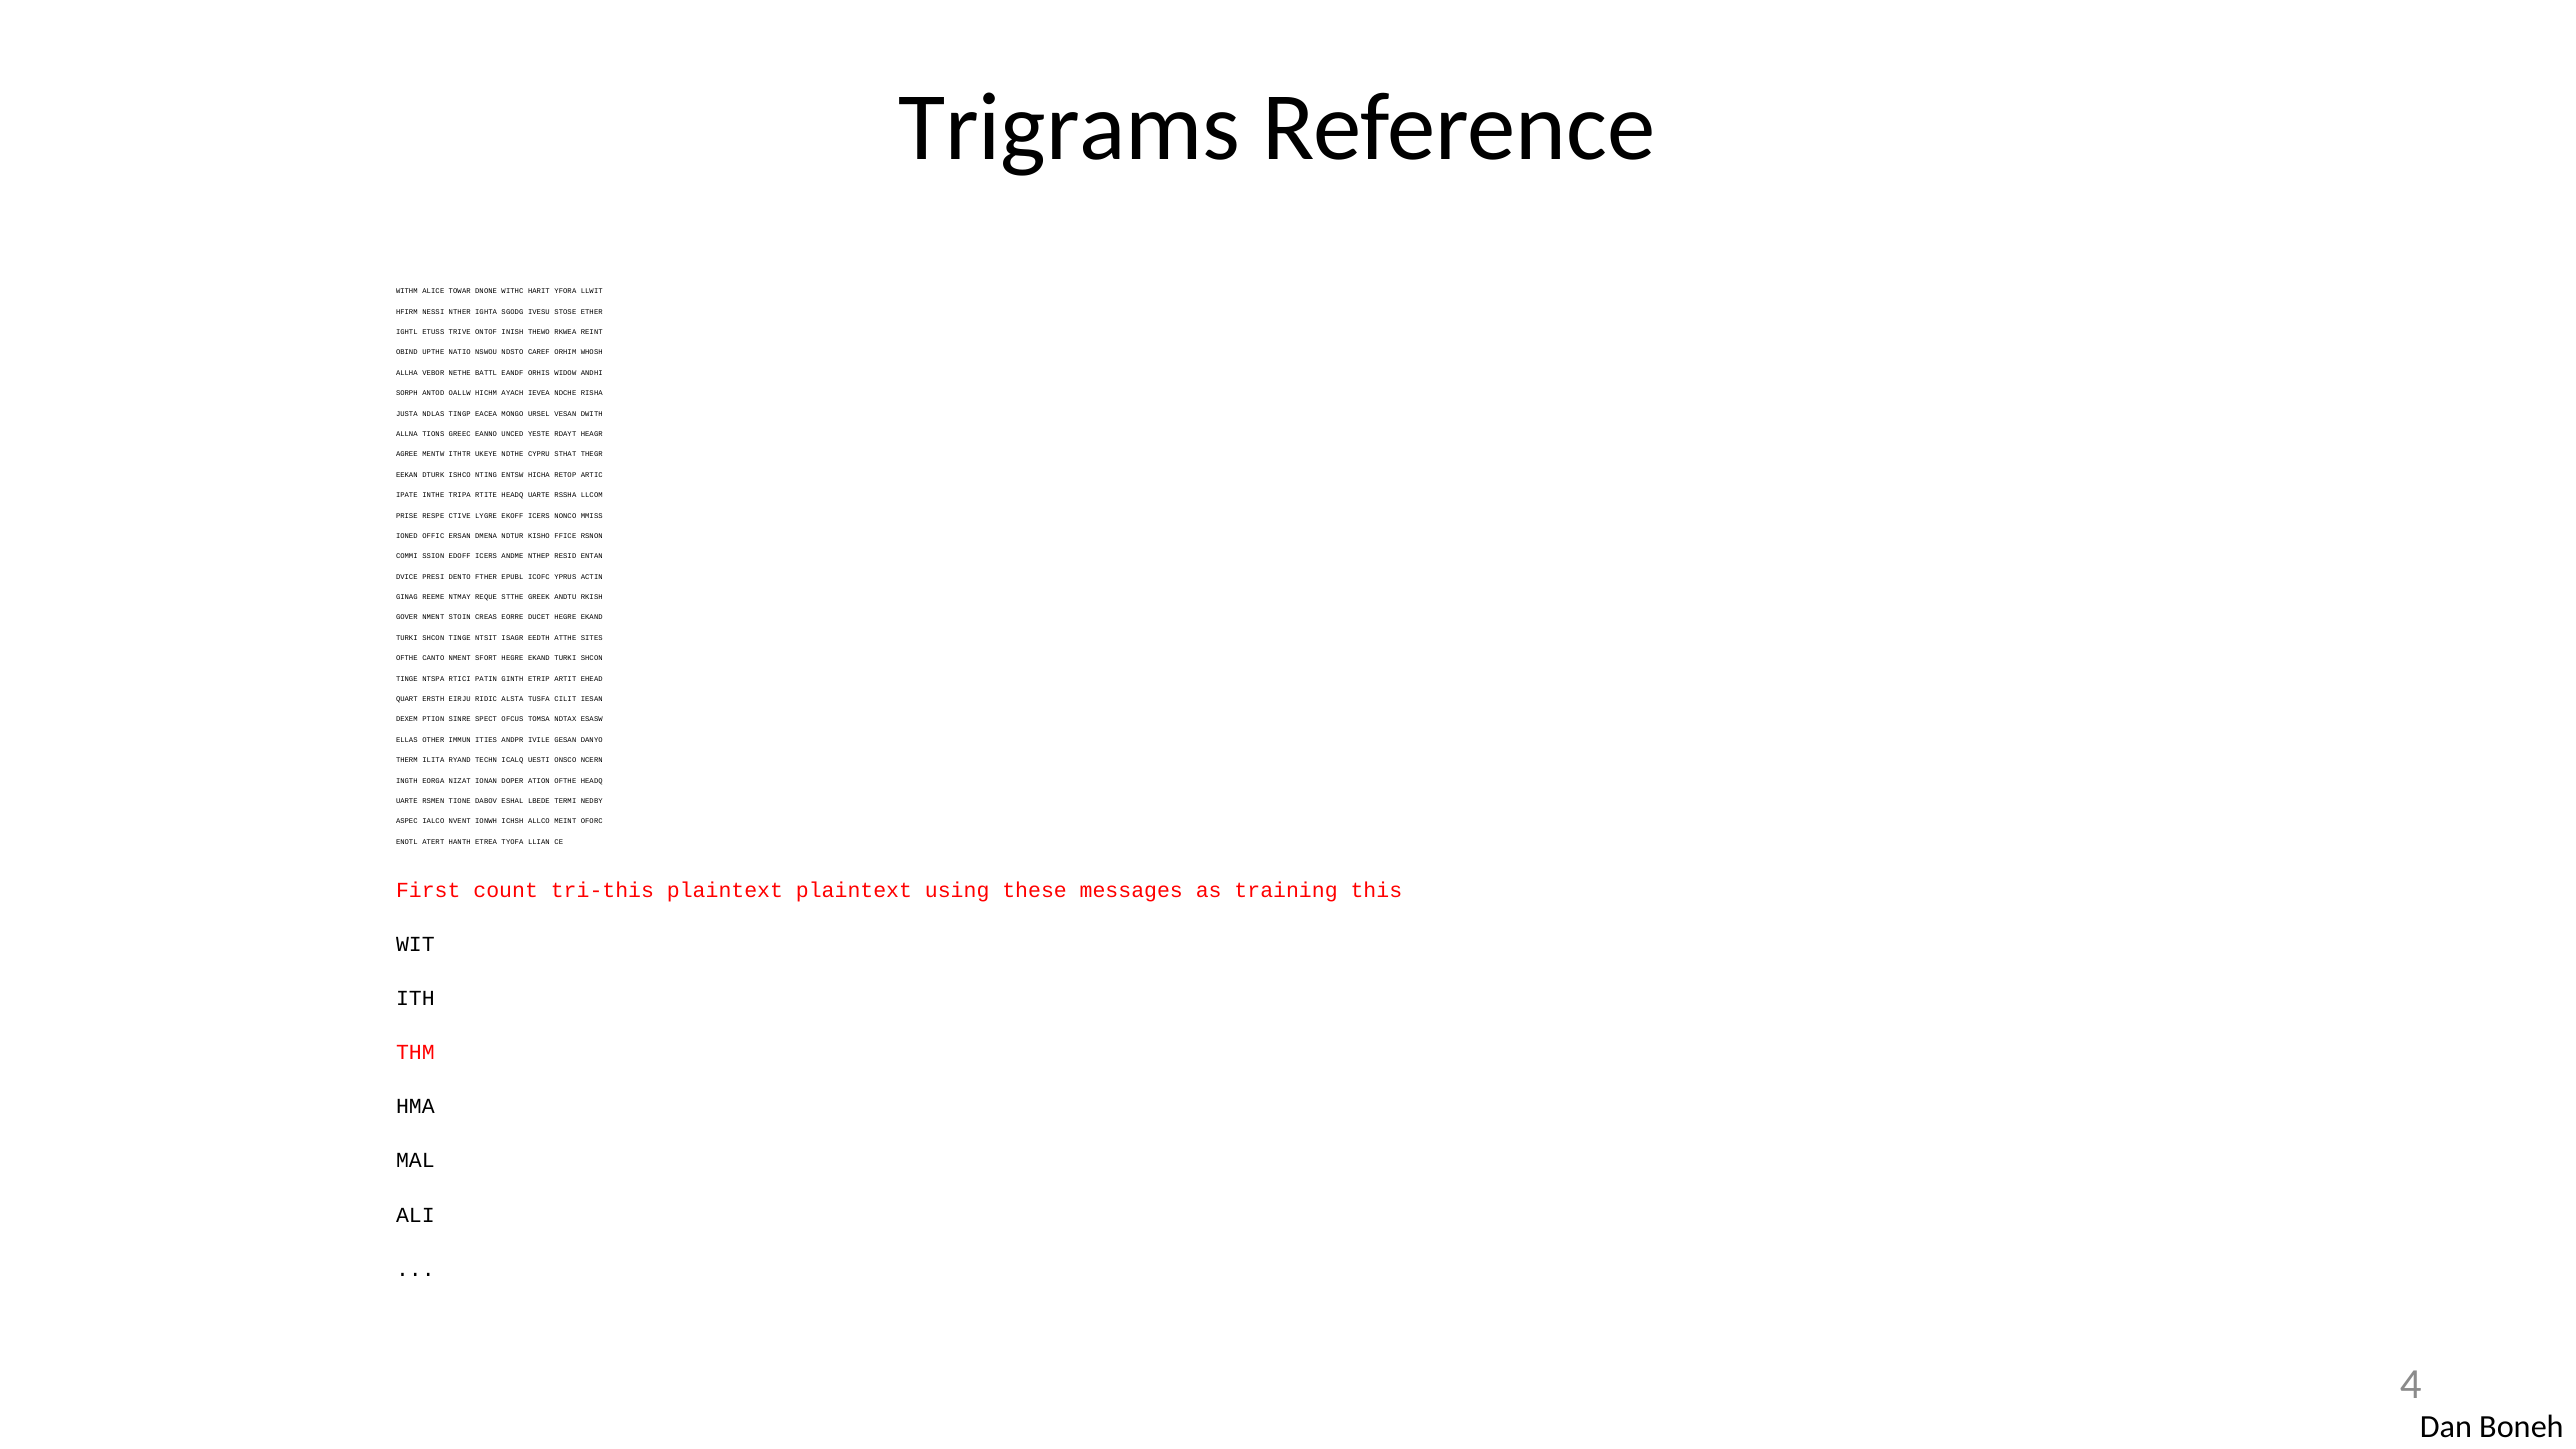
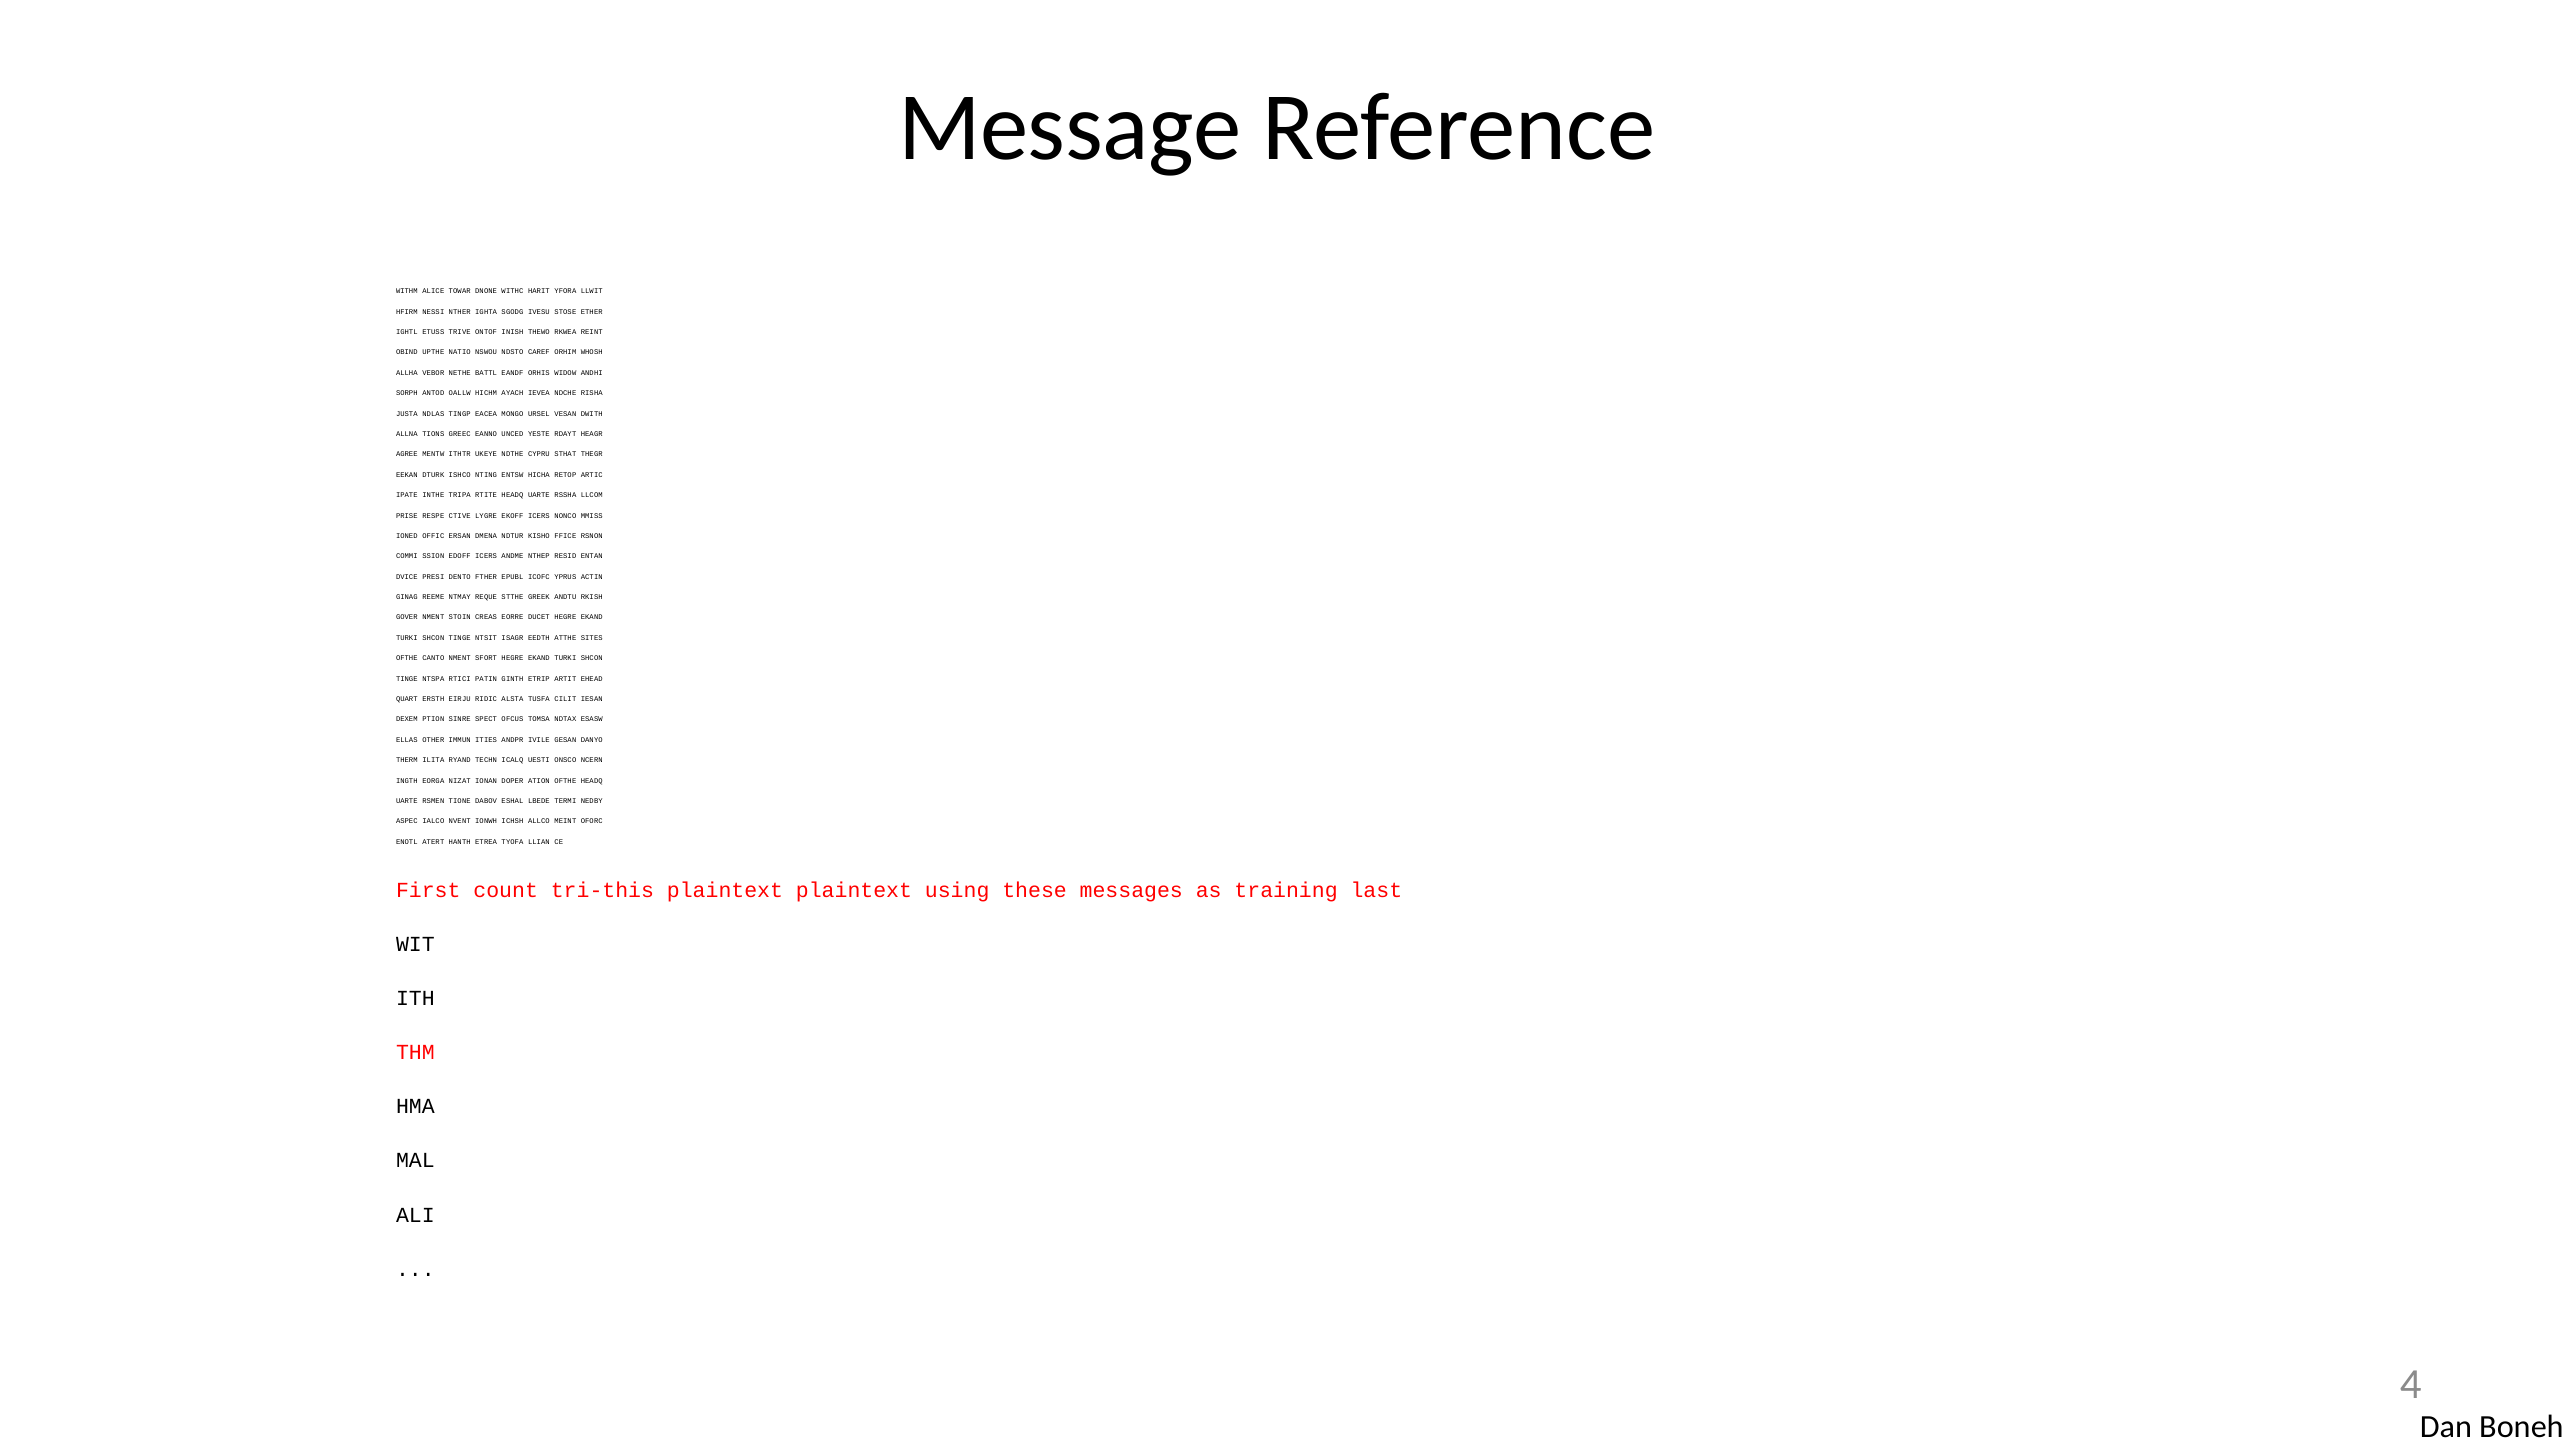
Trigrams: Trigrams -> Message
this: this -> last
